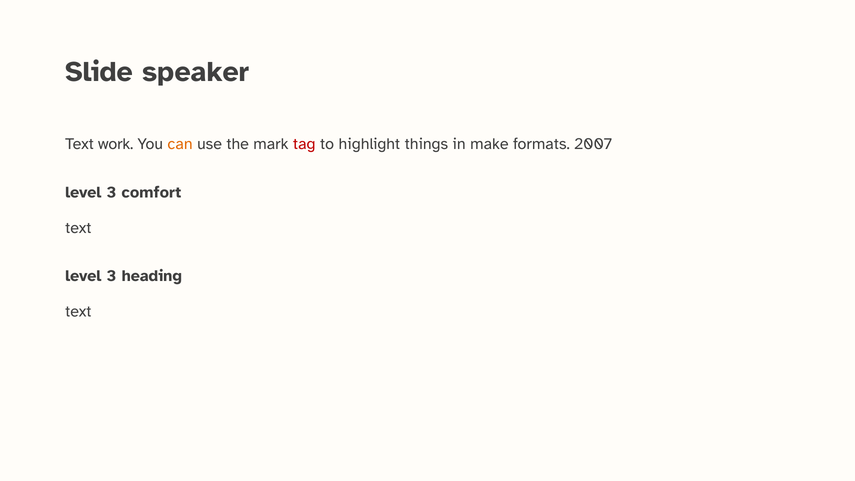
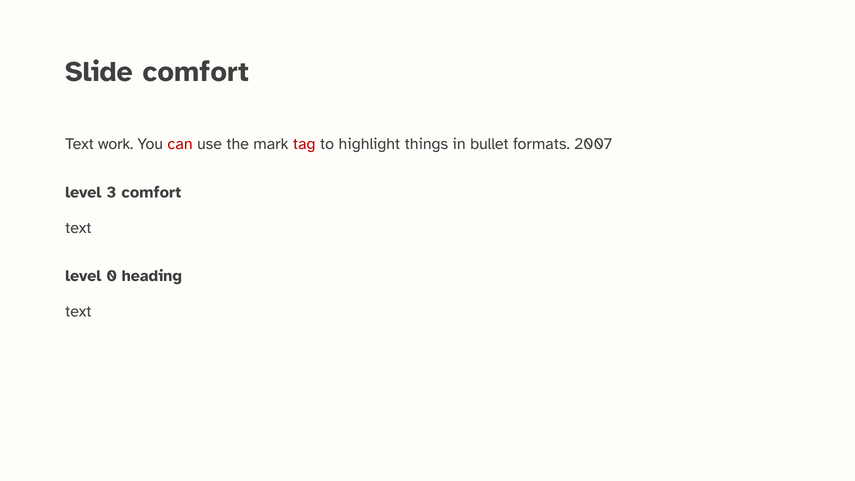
Slide speaker: speaker -> comfort
can colour: orange -> red
make: make -> bullet
3 at (111, 276): 3 -> 0
